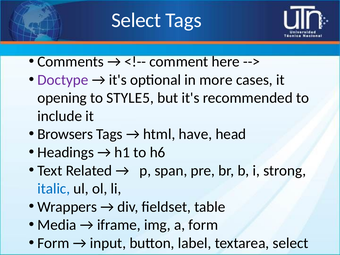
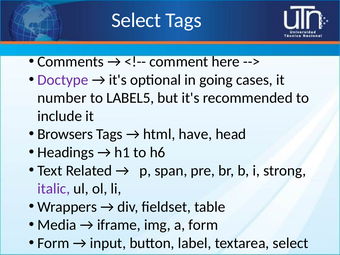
more: more -> going
opening: opening -> number
STYLE5: STYLE5 -> LABEL5
italic colour: blue -> purple
